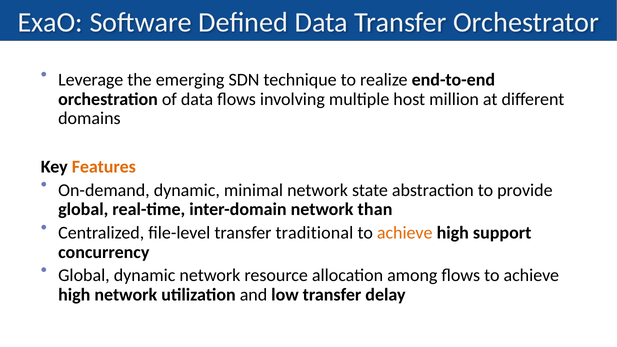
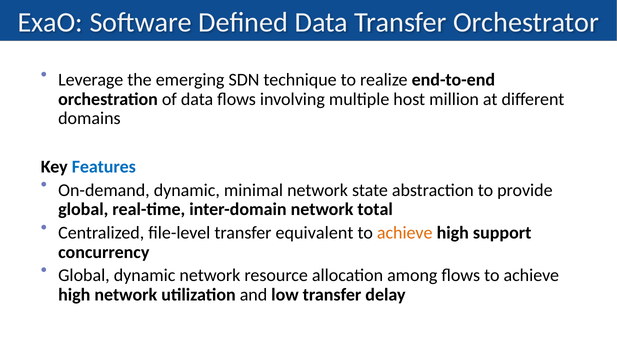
Features colour: orange -> blue
than: than -> total
traditional: traditional -> equivalent
